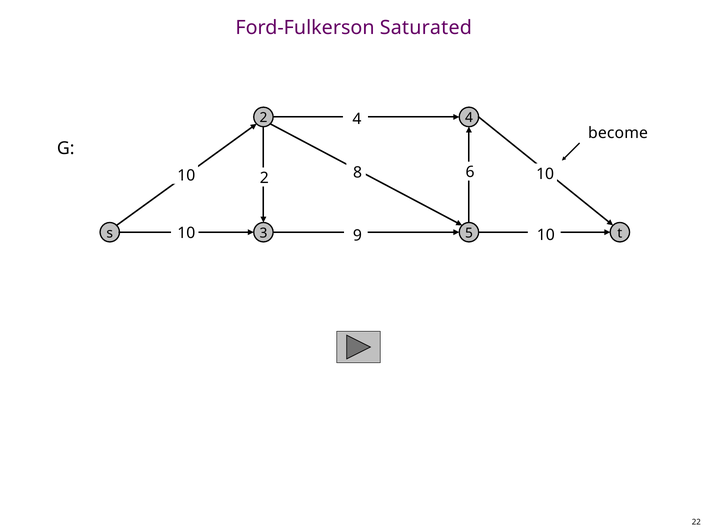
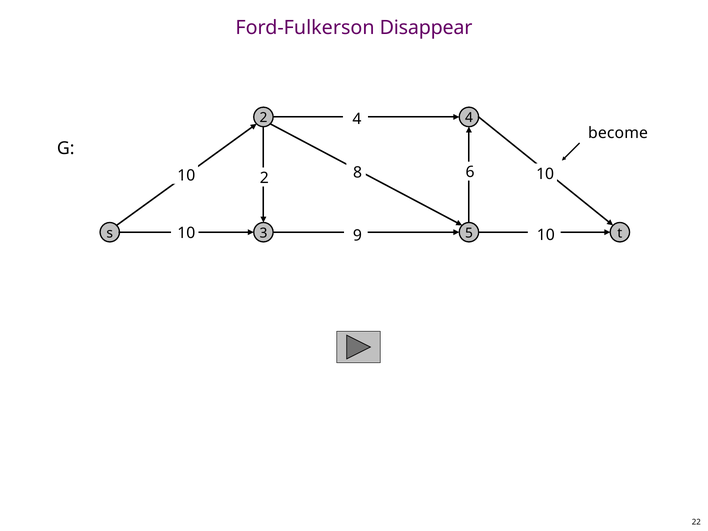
Saturated: Saturated -> Disappear
